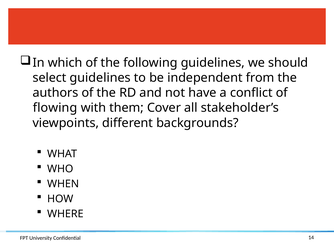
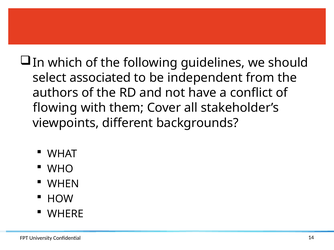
select guidelines: guidelines -> associated
